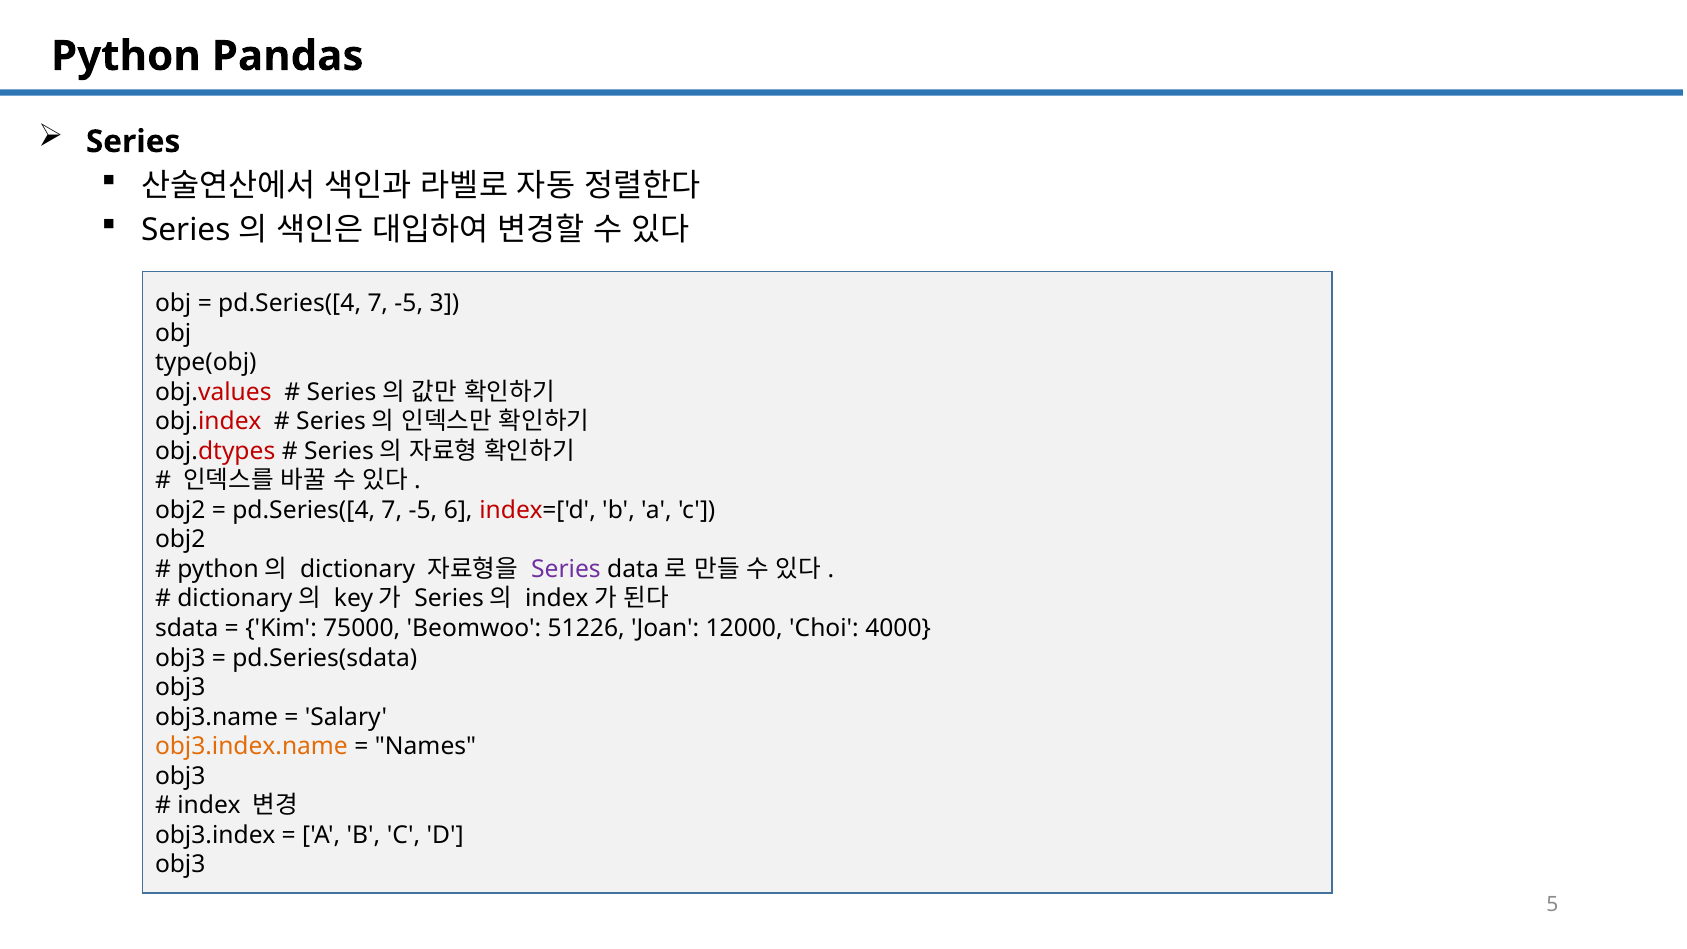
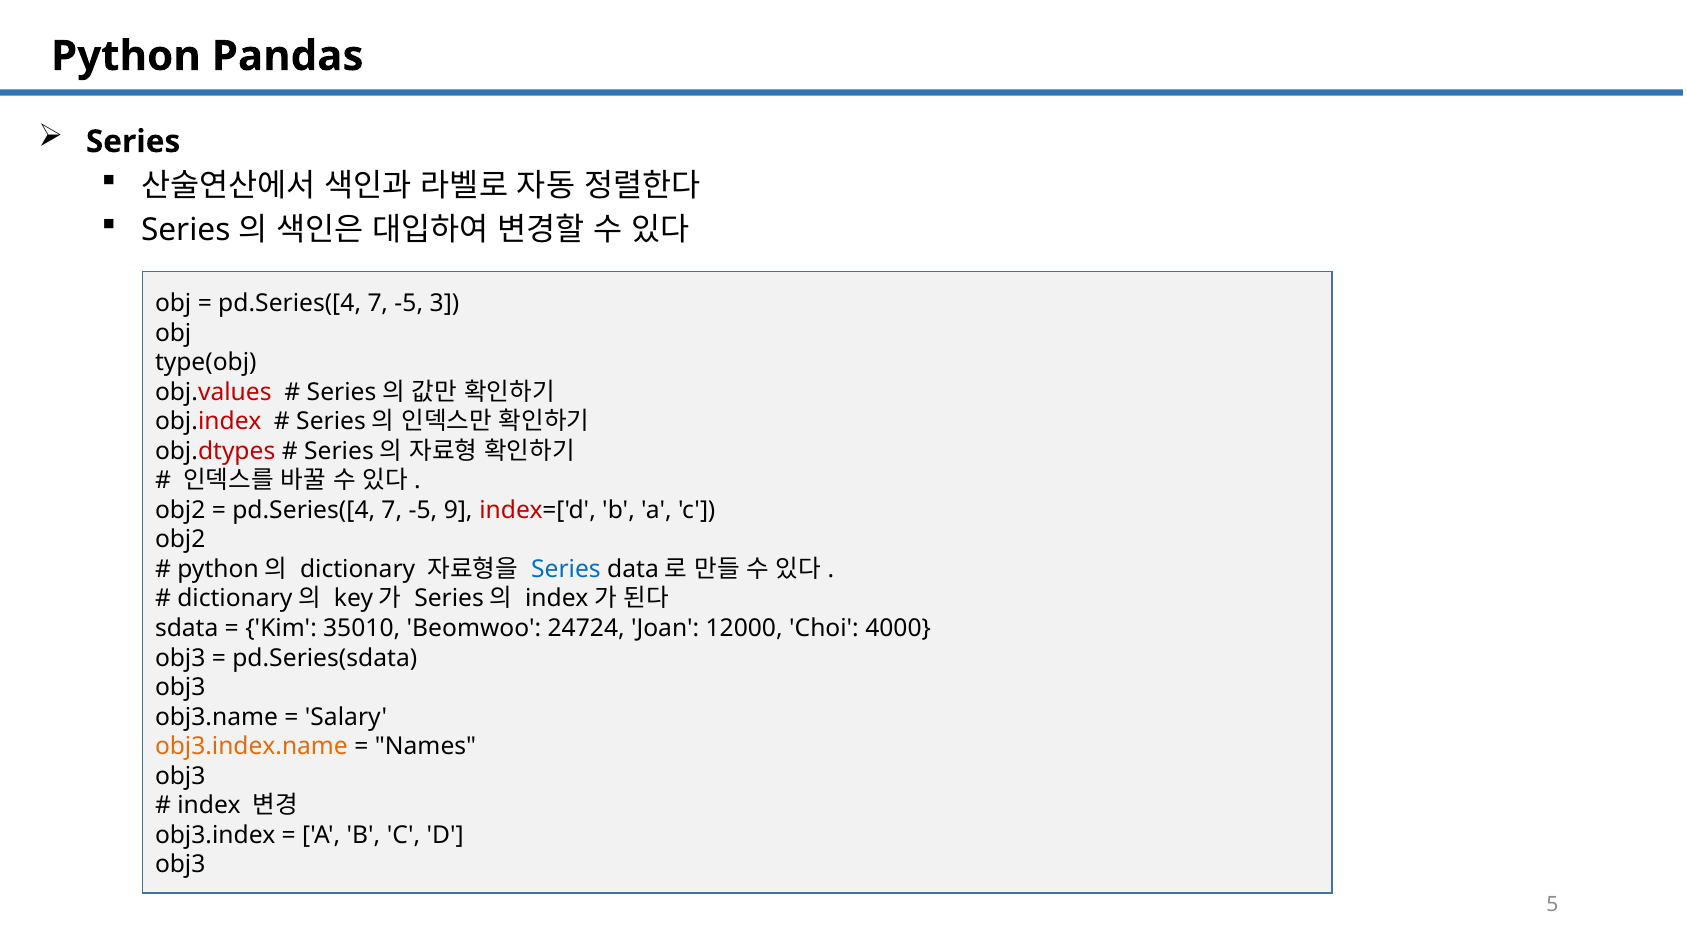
6: 6 -> 9
Series at (566, 569) colour: purple -> blue
75000: 75000 -> 35010
51226: 51226 -> 24724
